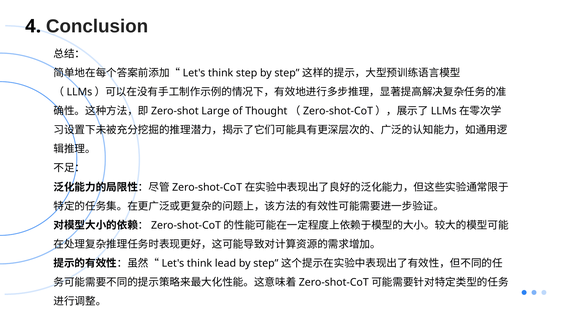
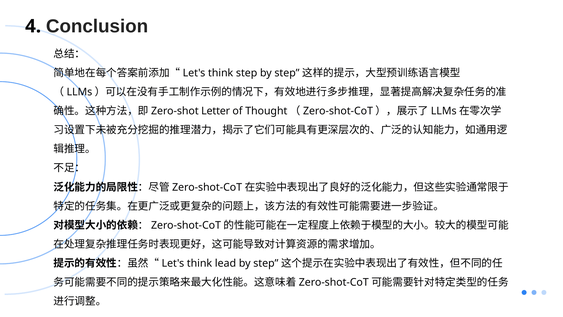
Large: Large -> Letter
